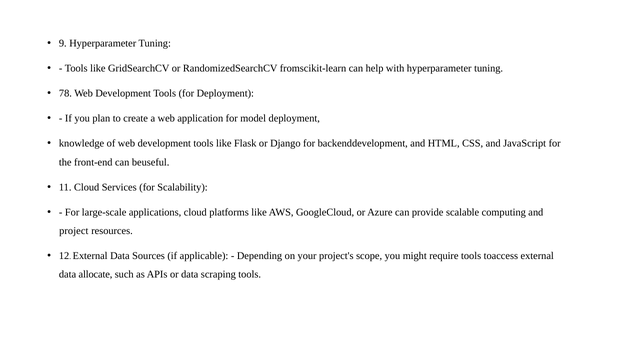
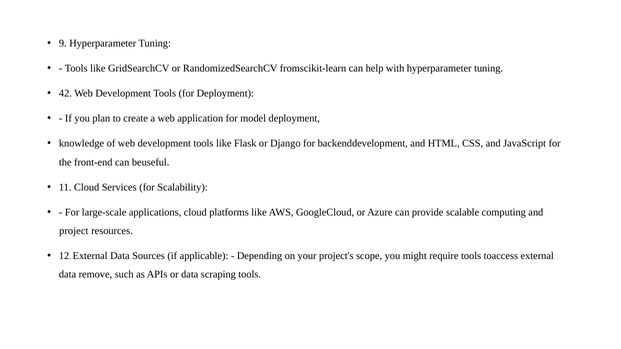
78: 78 -> 42
allocate: allocate -> remove
